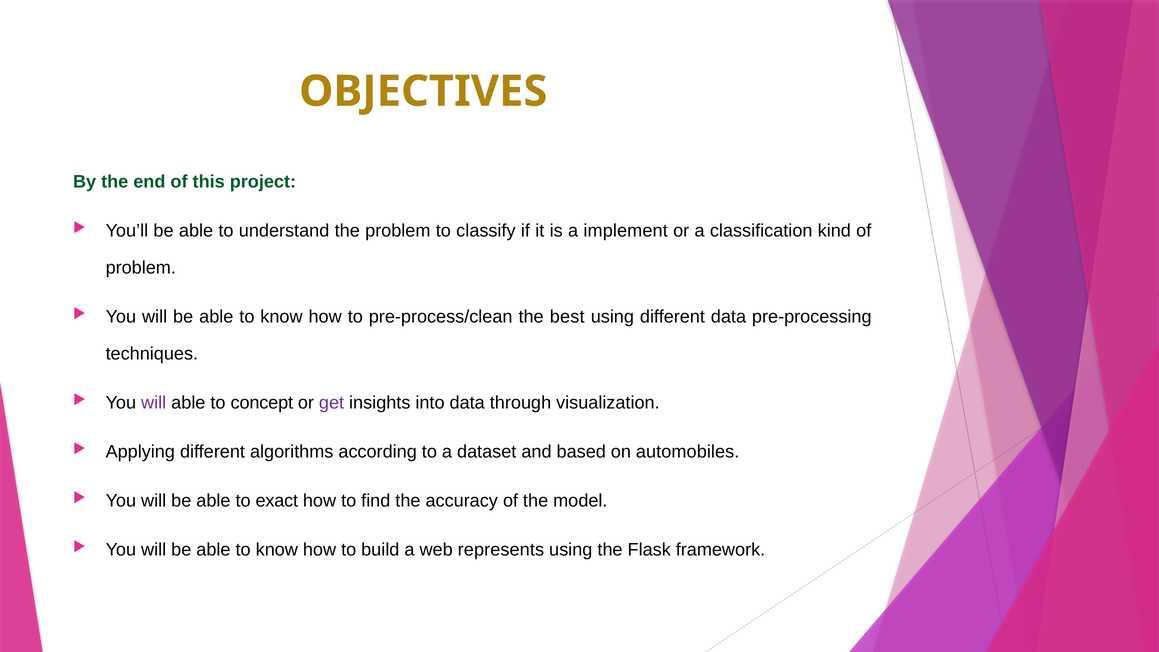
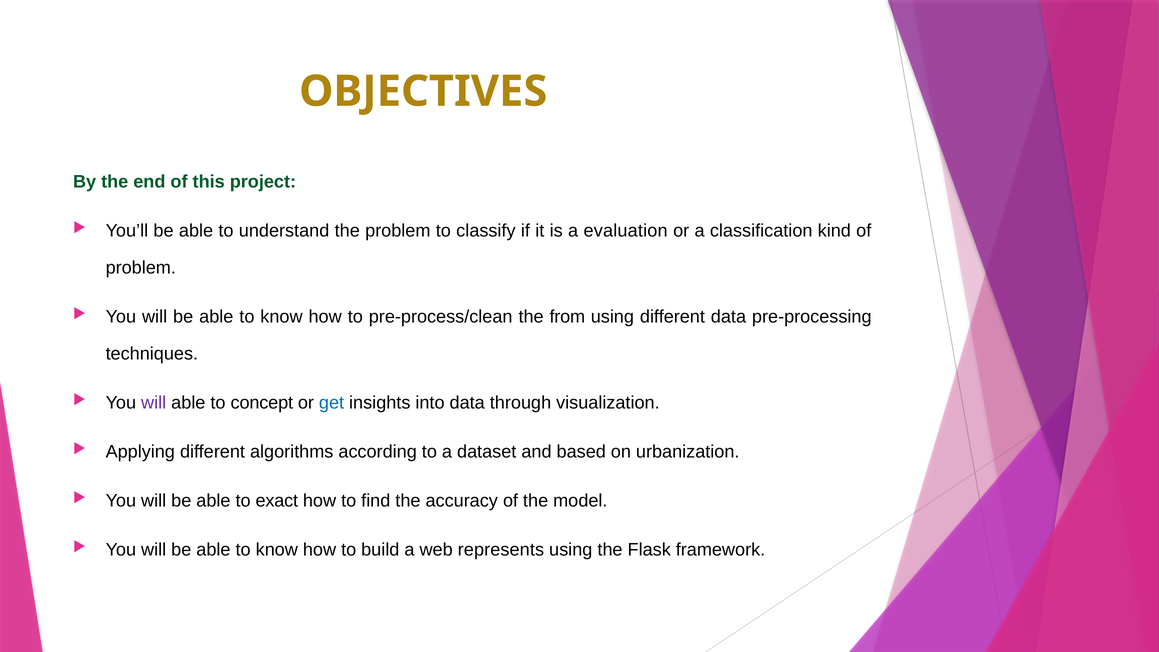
implement: implement -> evaluation
best: best -> from
get colour: purple -> blue
automobiles: automobiles -> urbanization
